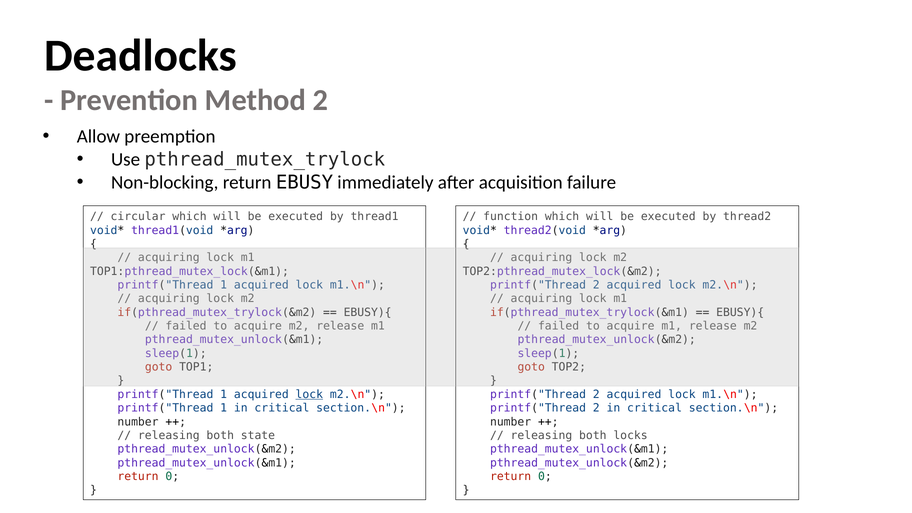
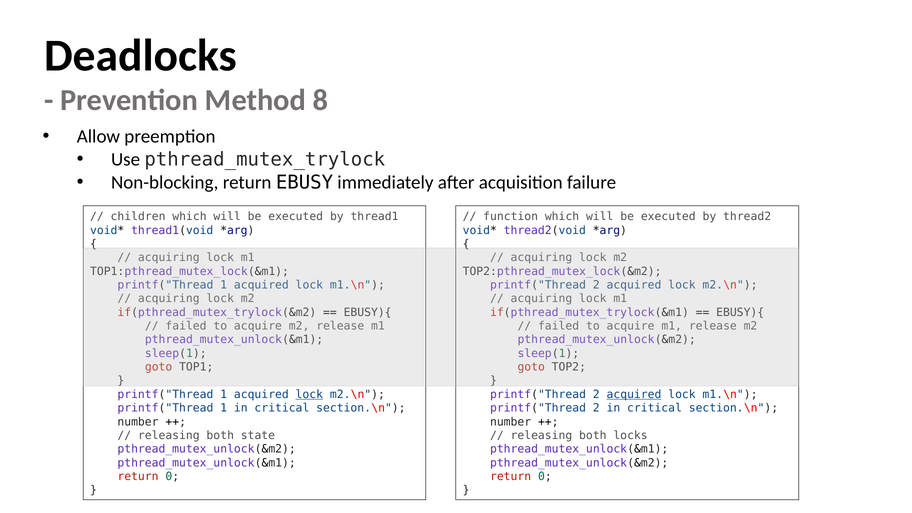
Method 2: 2 -> 8
circular: circular -> children
acquired at (634, 394) underline: none -> present
